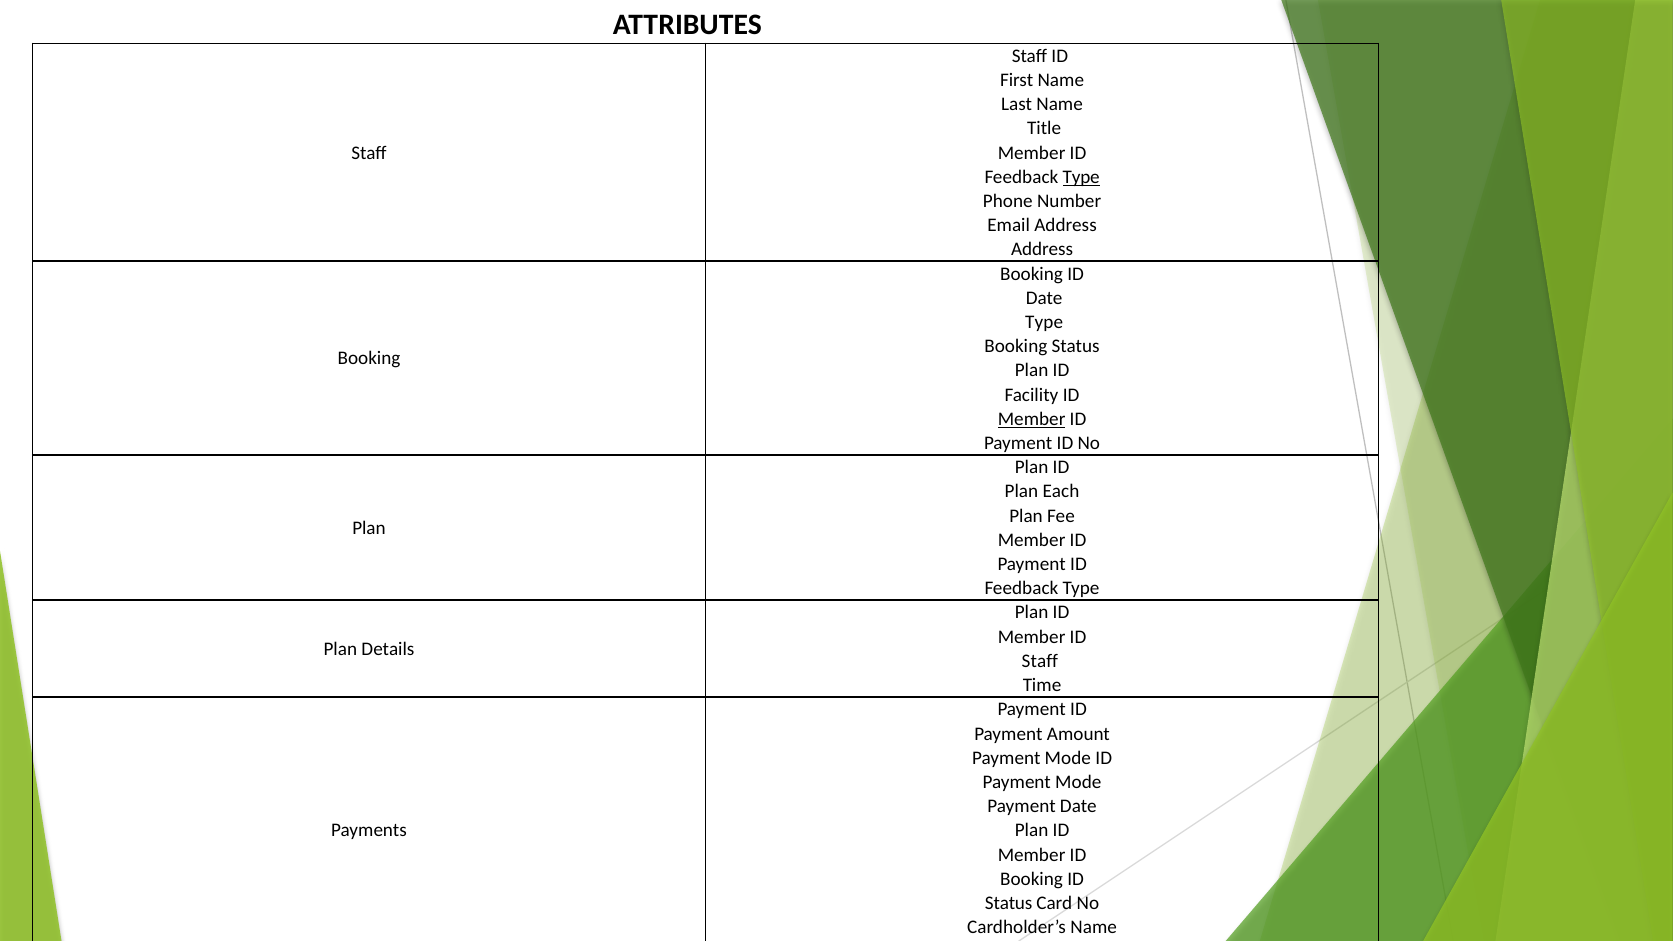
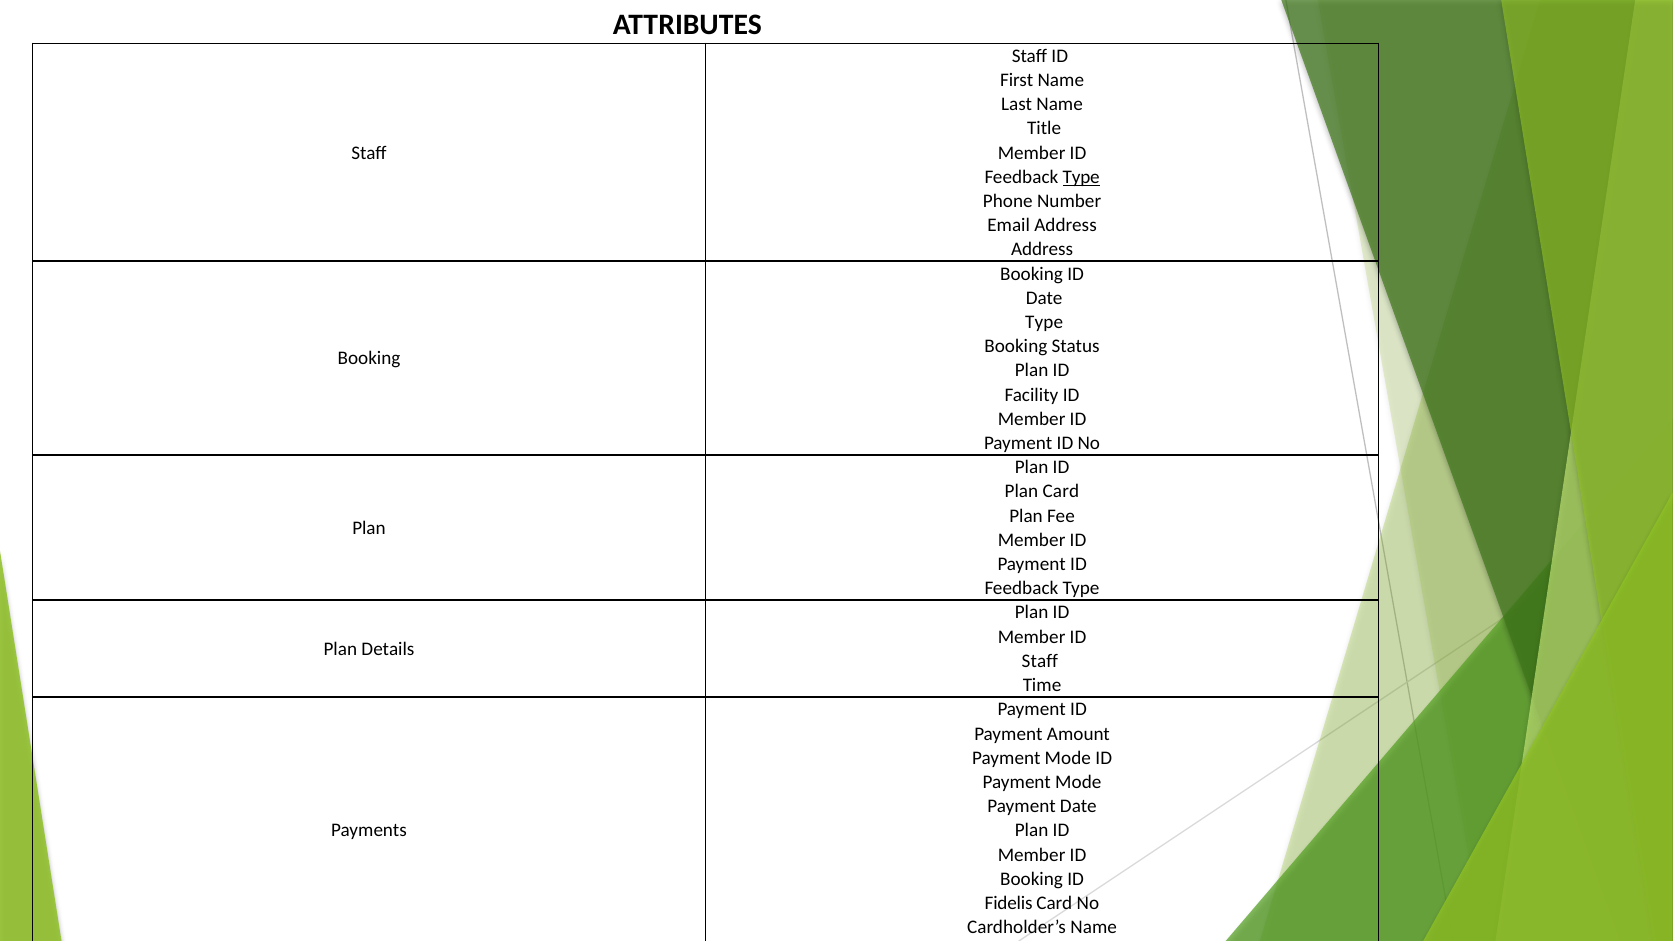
Member at (1032, 419) underline: present -> none
Plan Each: Each -> Card
Status at (1009, 903): Status -> Fidelis
